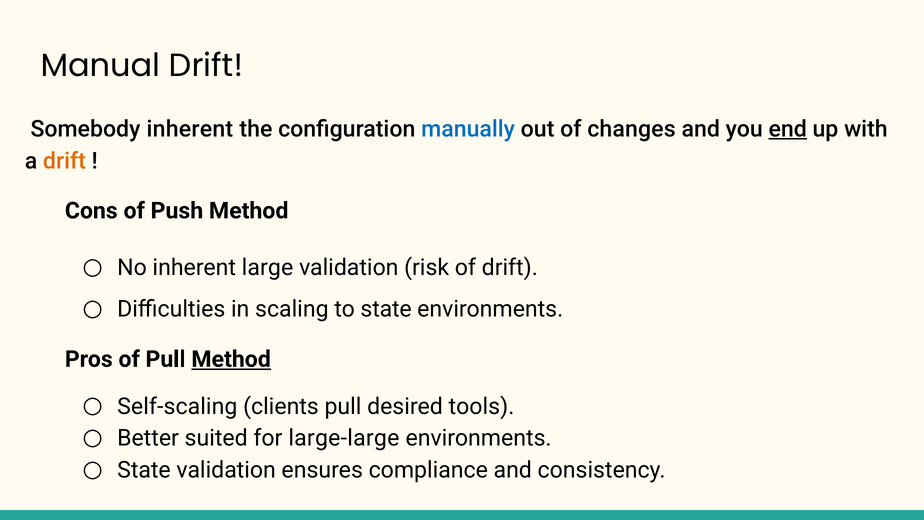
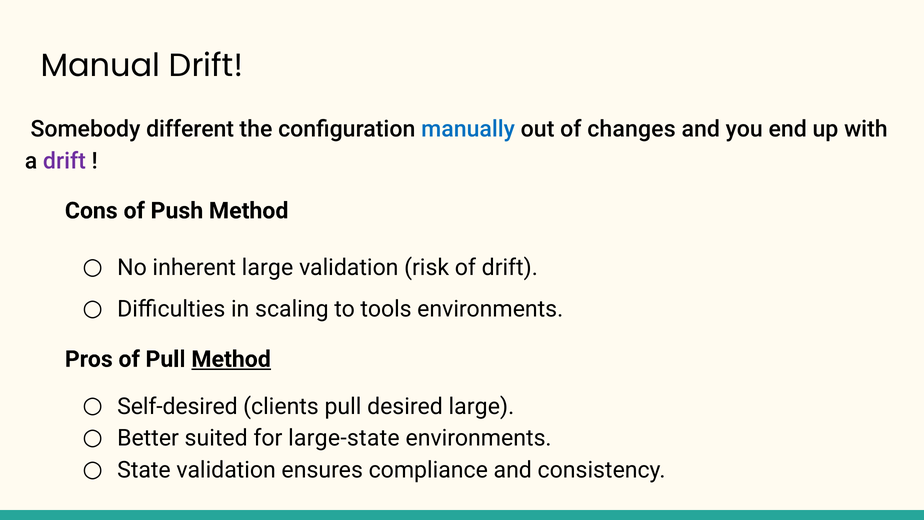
Somebody inherent: inherent -> different
end underline: present -> none
drift at (64, 161) colour: orange -> purple
to state: state -> tools
Self-scaling: Self-scaling -> Self-desired
desired tools: tools -> large
large-large: large-large -> large-state
